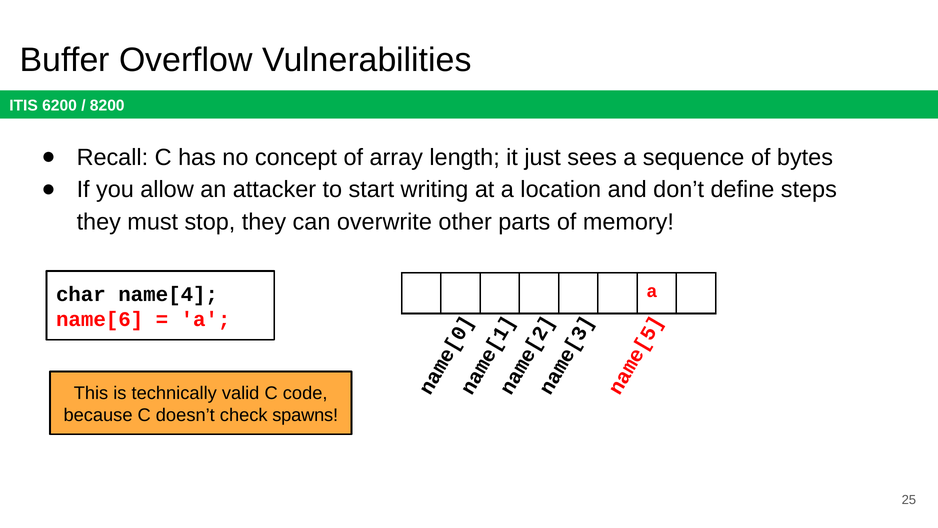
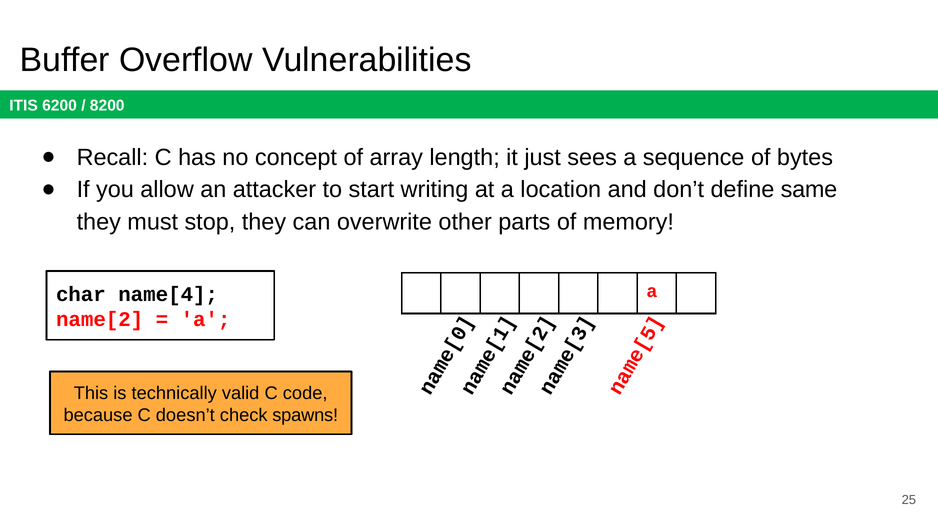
steps: steps -> same
name[6: name[6 -> name[2
